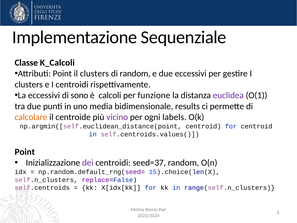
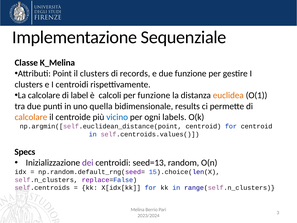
K_Calcoli: K_Calcoli -> K_Melina
di random: random -> records
due eccessivi: eccessivi -> funzione
La eccessivi: eccessivi -> calcolare
sono: sono -> label
euclidea colour: purple -> orange
media: media -> quella
vicino colour: purple -> blue
Point at (25, 152): Point -> Specs
seed=37: seed=37 -> seed=13
